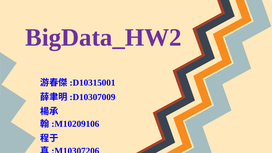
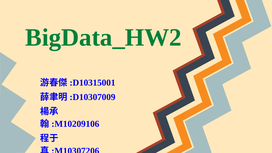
BigData_HW2 colour: purple -> green
